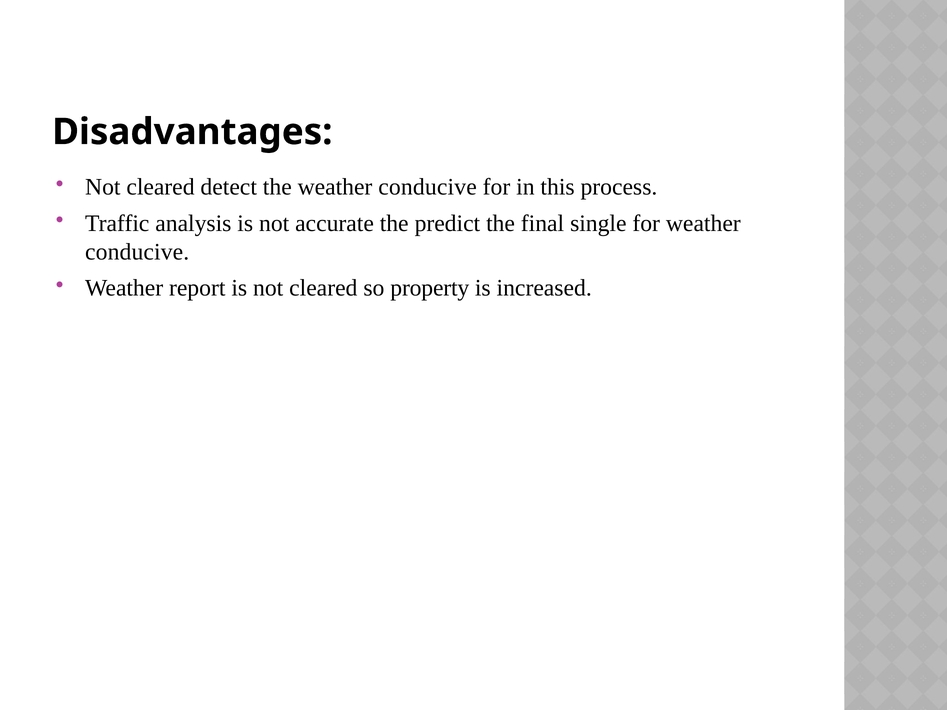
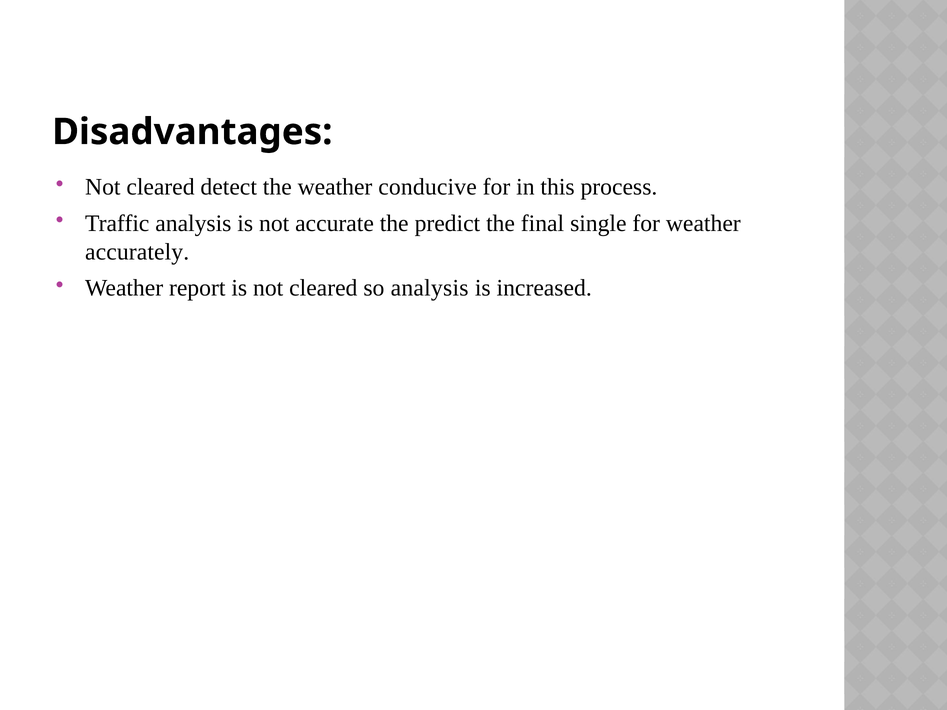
conducive at (137, 252): conducive -> accurately
so property: property -> analysis
